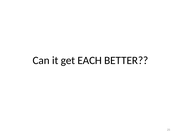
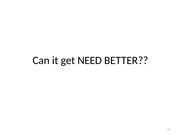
EACH: EACH -> NEED
